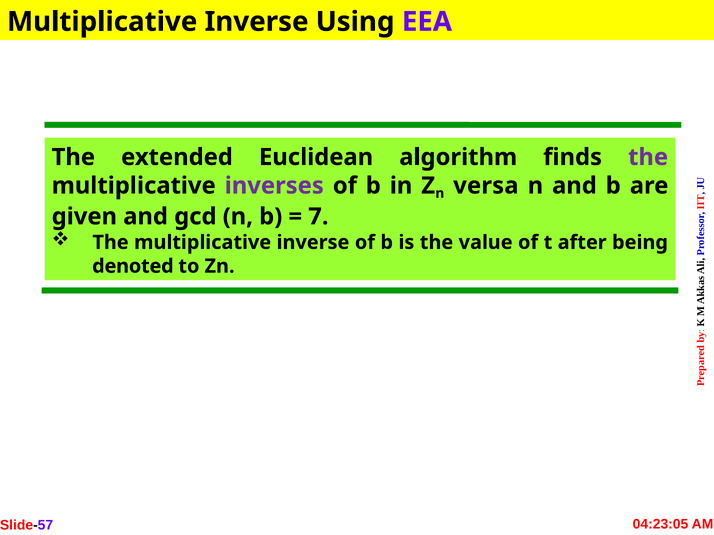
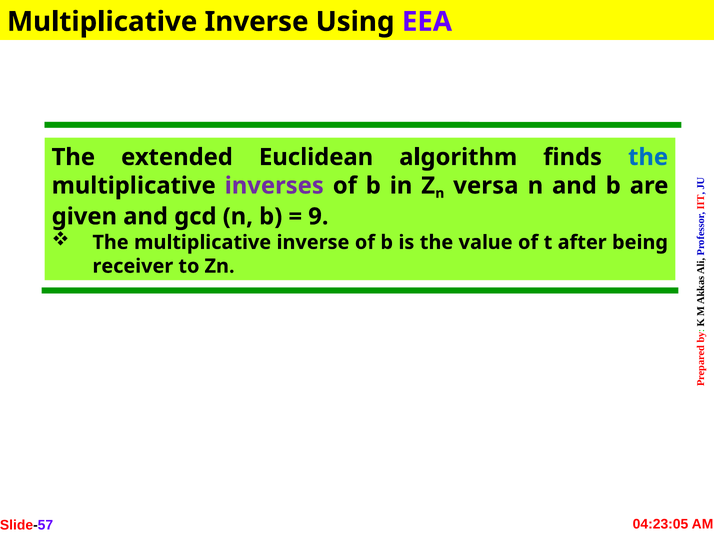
the at (648, 157) colour: purple -> blue
7: 7 -> 9
denoted: denoted -> receiver
